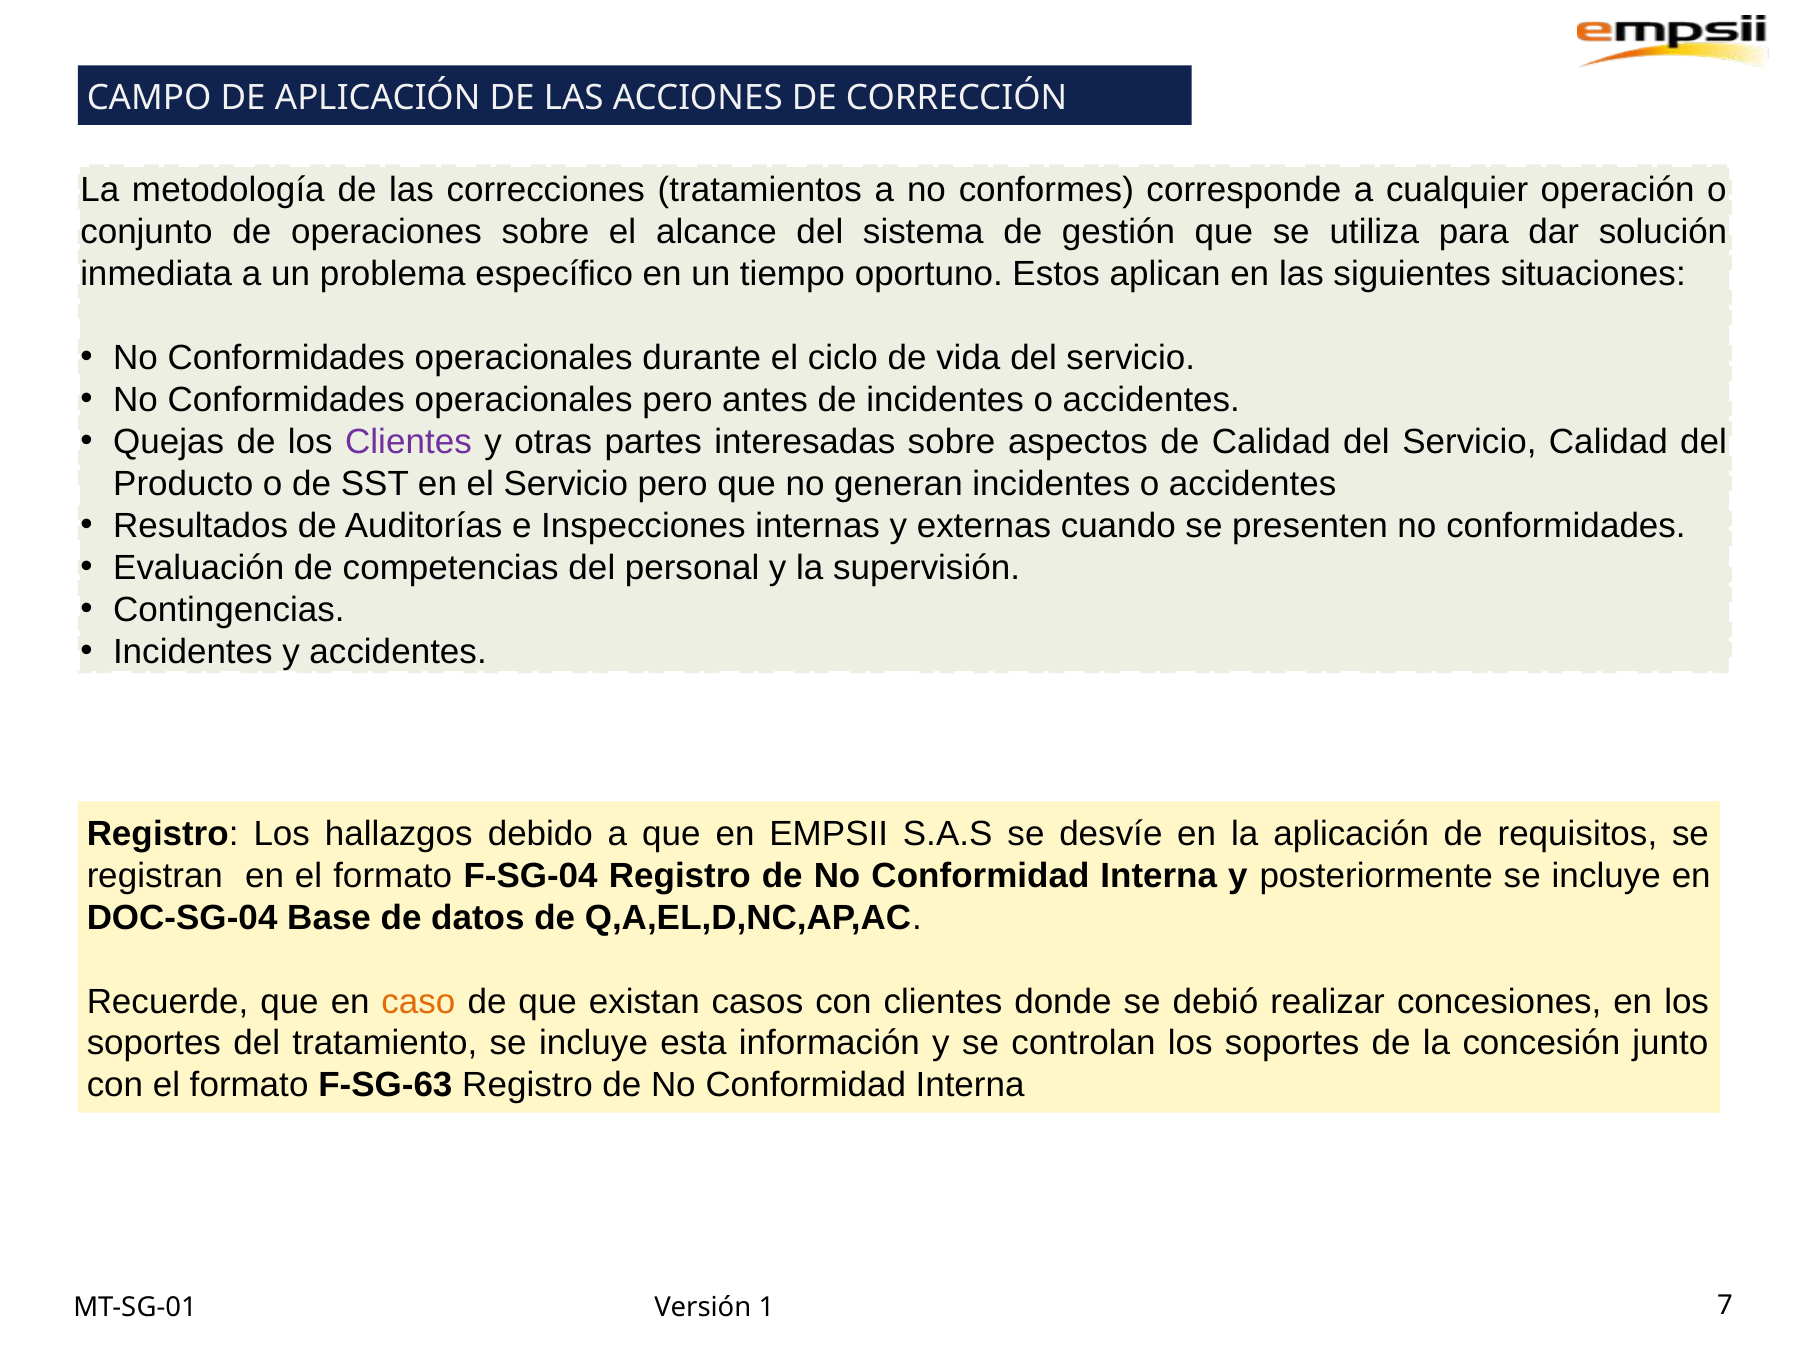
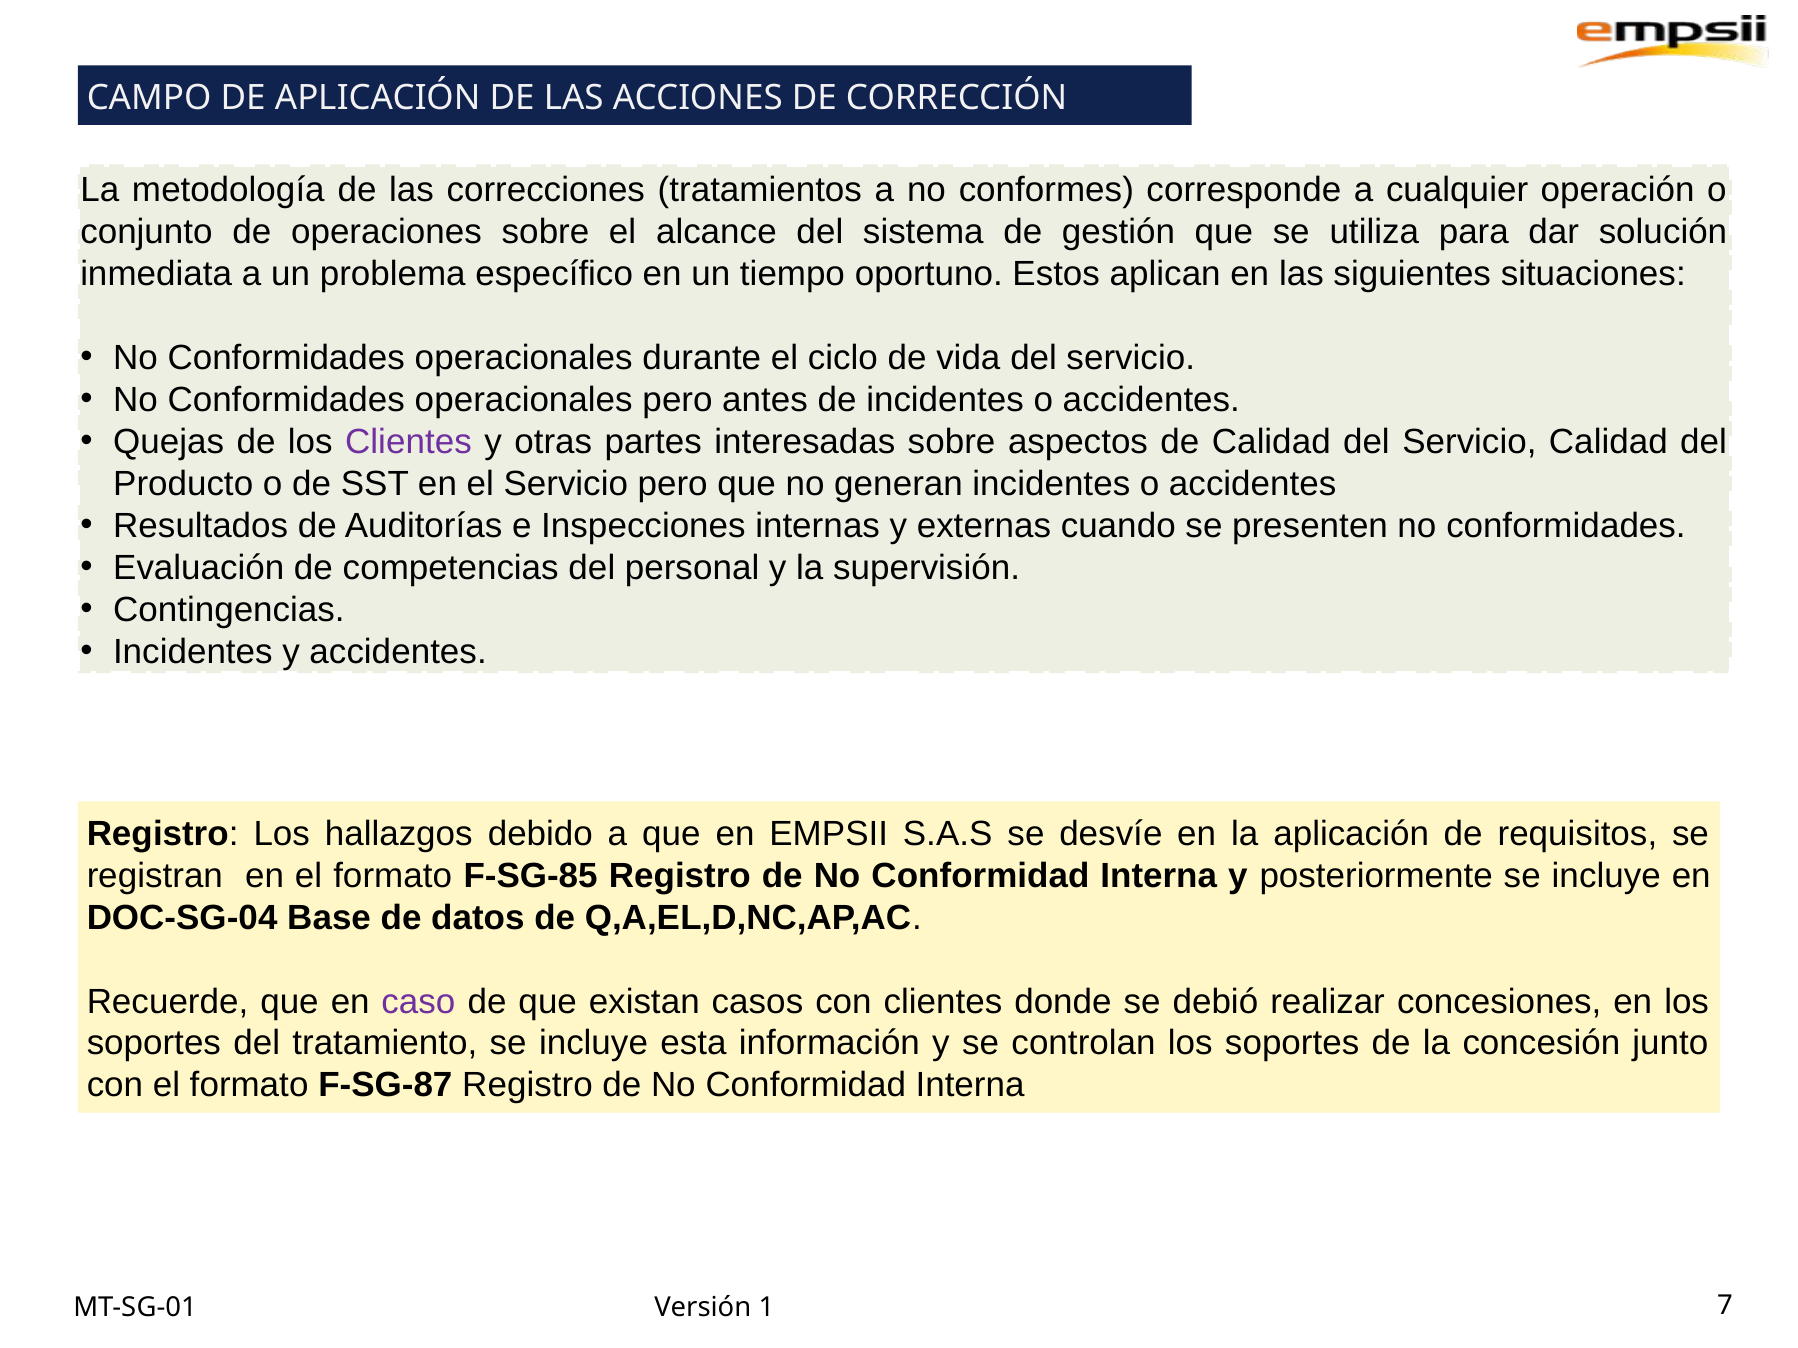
F-SG-04: F-SG-04 -> F-SG-85
caso colour: orange -> purple
F-SG-63: F-SG-63 -> F-SG-87
